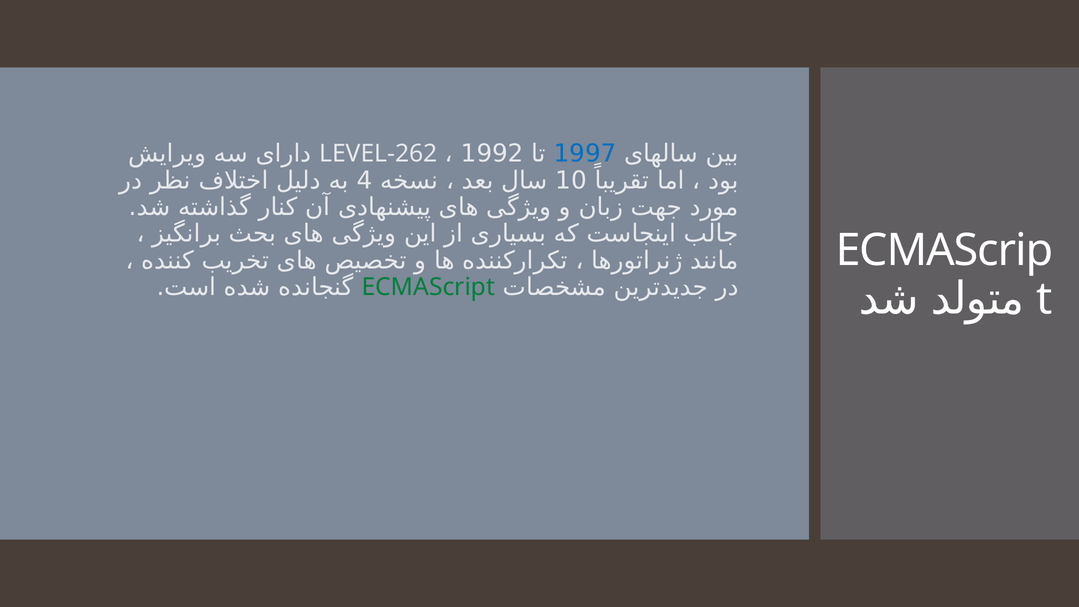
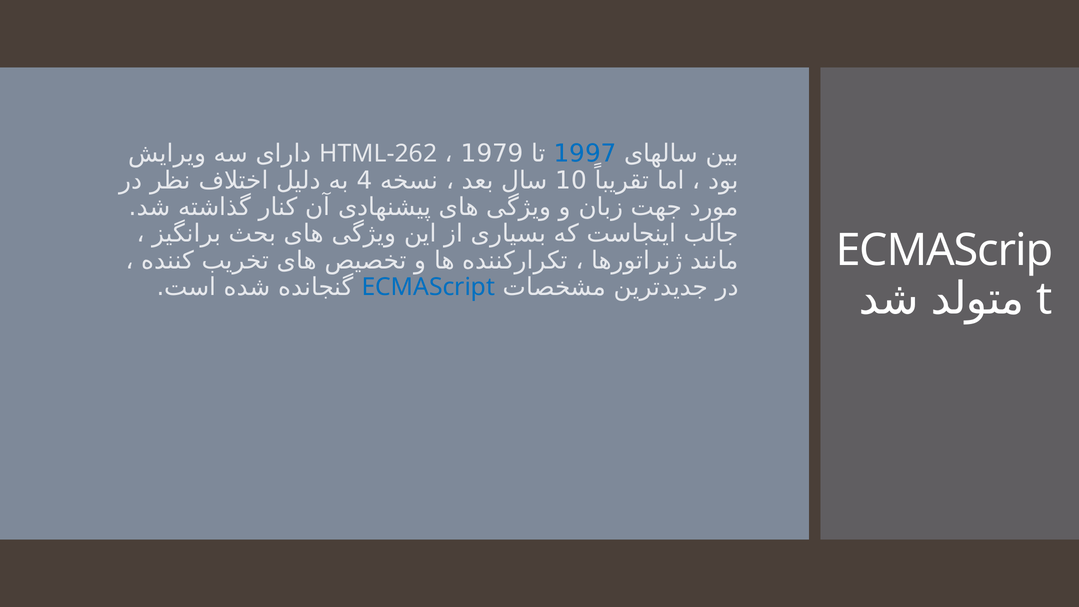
1992: 1992 -> 1979
LEVEL-262: LEVEL-262 -> HTML-262
ECMAScript colour: green -> blue
